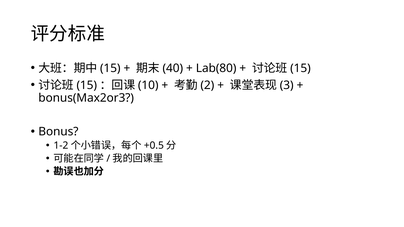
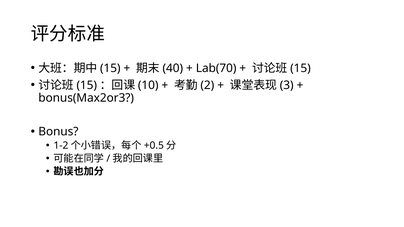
Lab(80: Lab(80 -> Lab(70
